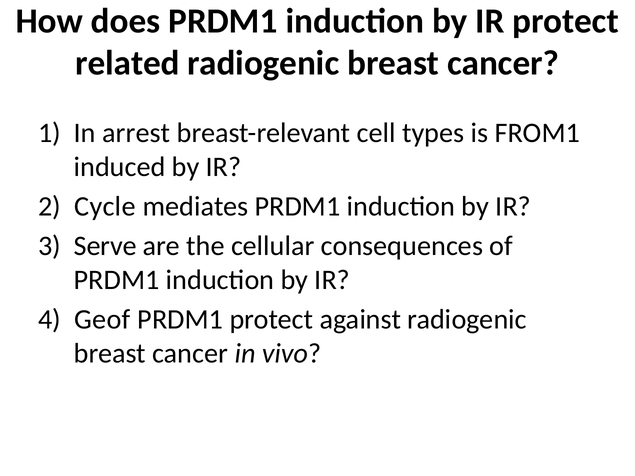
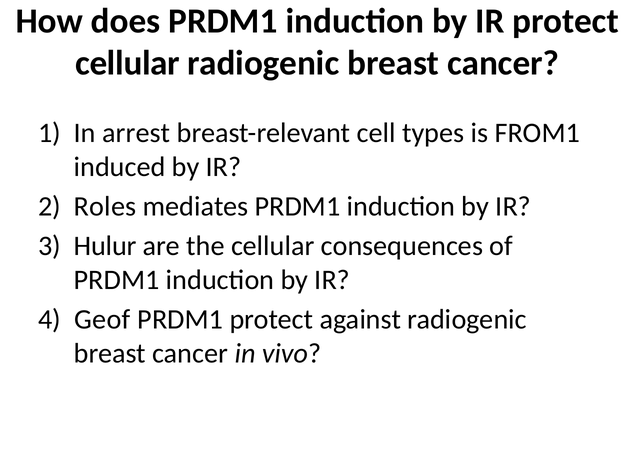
related at (127, 63): related -> cellular
Cycle: Cycle -> Roles
Serve: Serve -> Hulur
